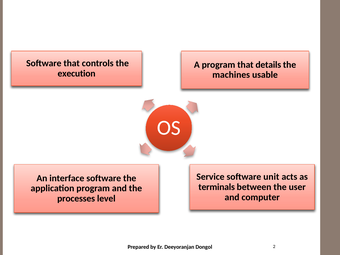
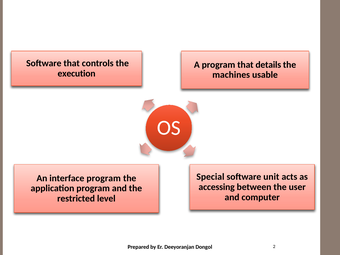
Service: Service -> Special
interface software: software -> program
terminals: terminals -> accessing
processes: processes -> restricted
